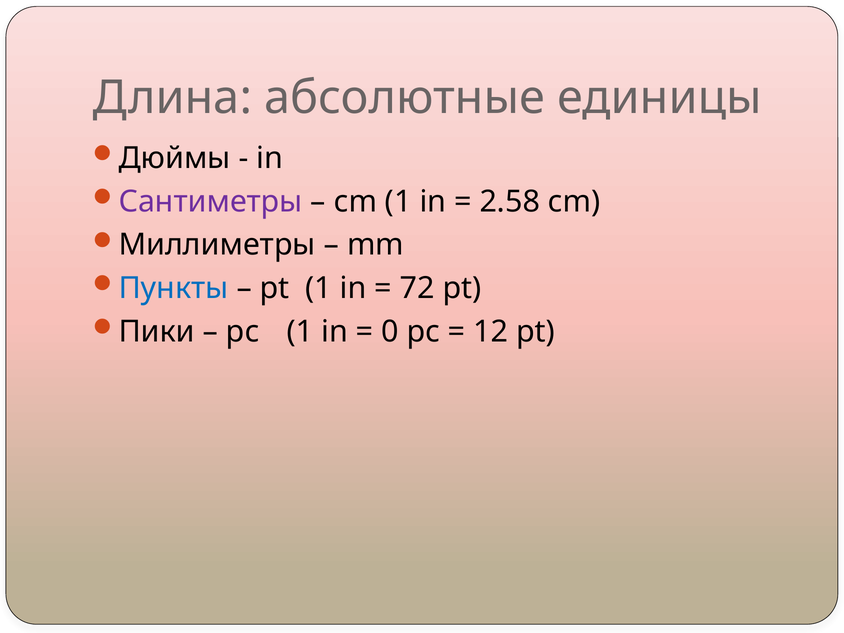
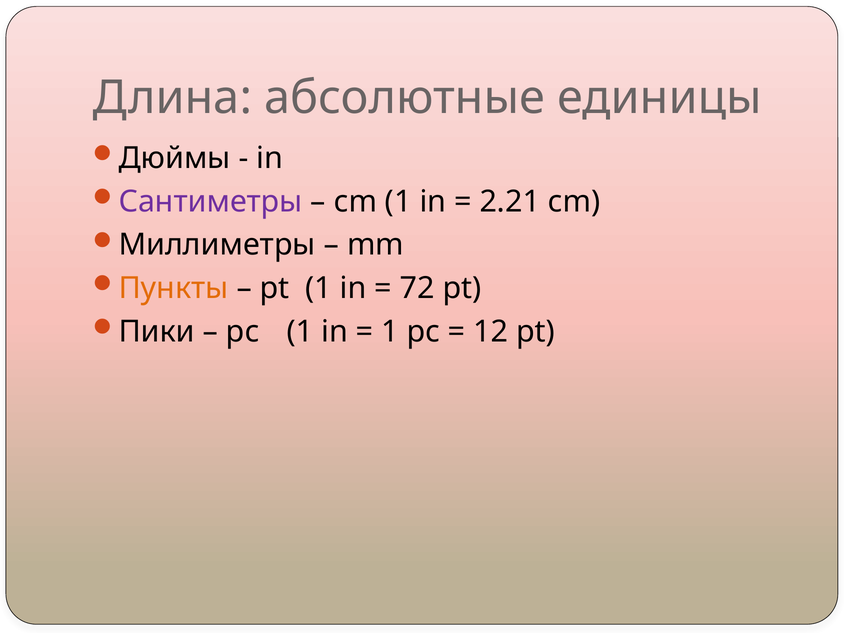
2.58: 2.58 -> 2.21
Пункты colour: blue -> orange
0 at (390, 332): 0 -> 1
